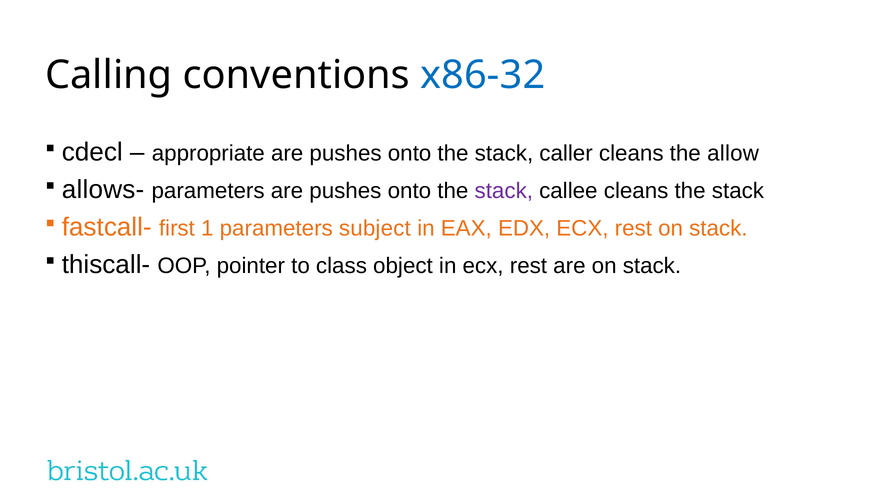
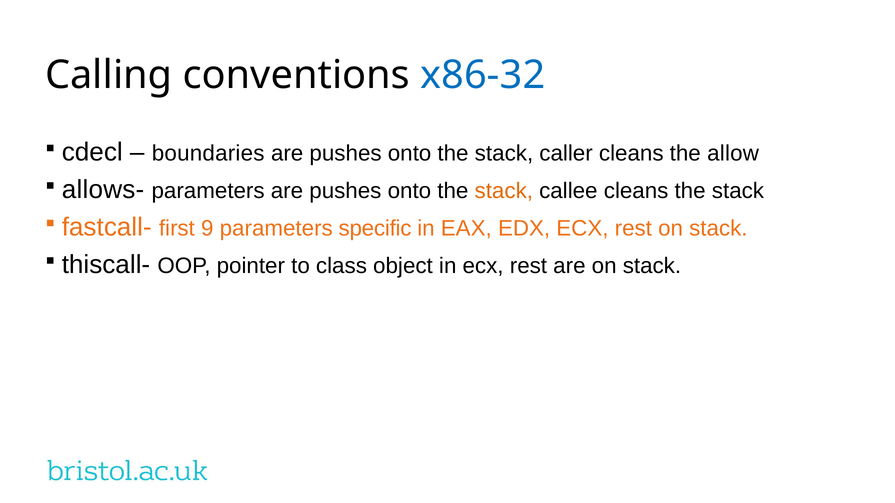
appropriate: appropriate -> boundaries
stack at (504, 191) colour: purple -> orange
1: 1 -> 9
subject: subject -> specific
